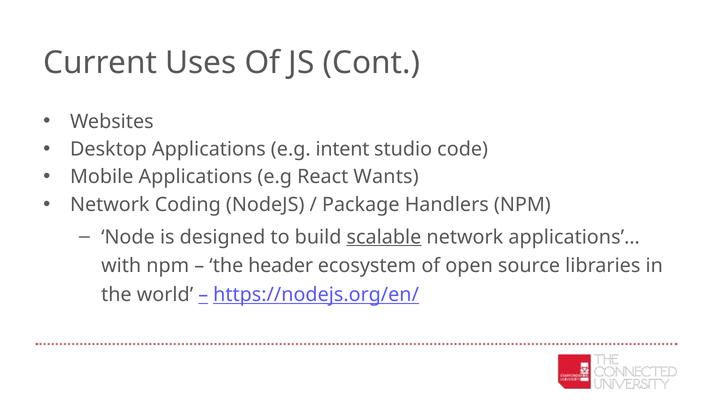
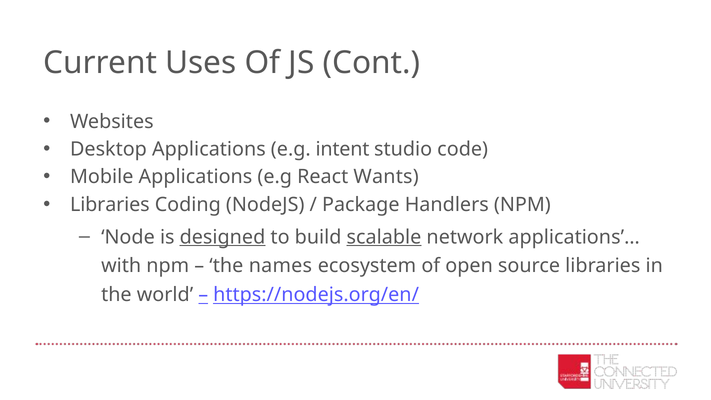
Network at (110, 205): Network -> Libraries
designed underline: none -> present
header: header -> names
